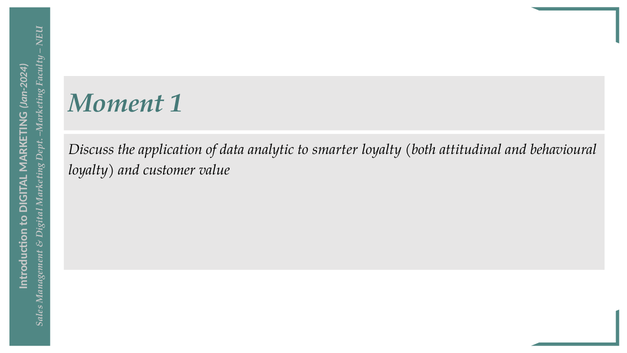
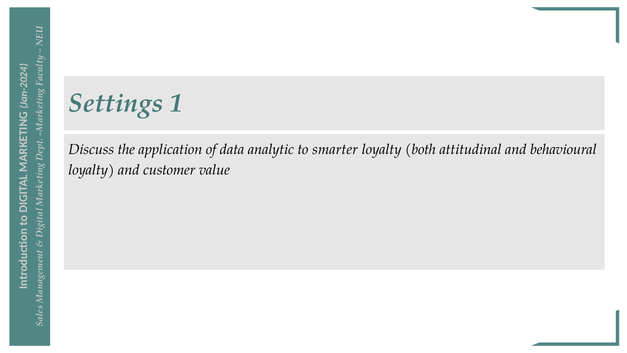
Moment: Moment -> Settings
